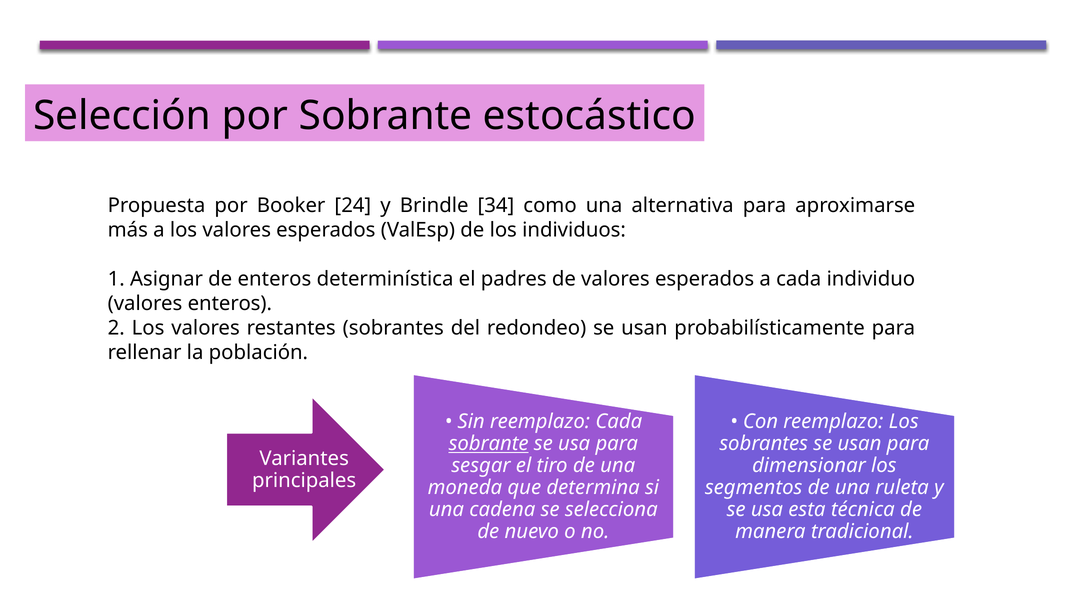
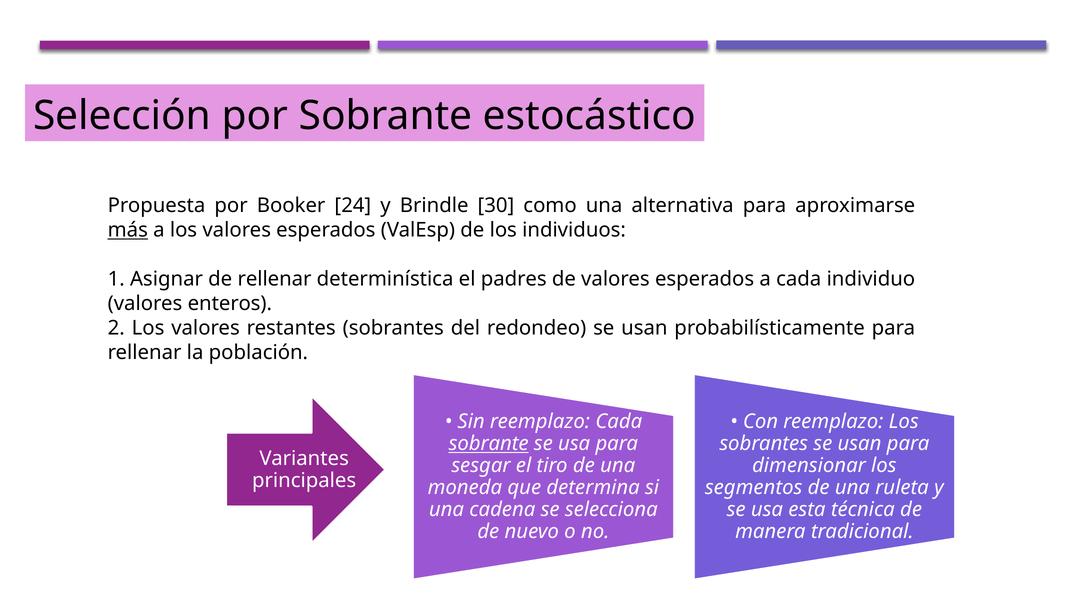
34: 34 -> 30
más underline: none -> present
de enteros: enteros -> rellenar
